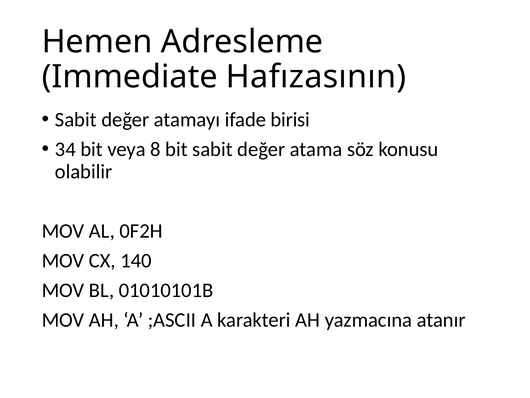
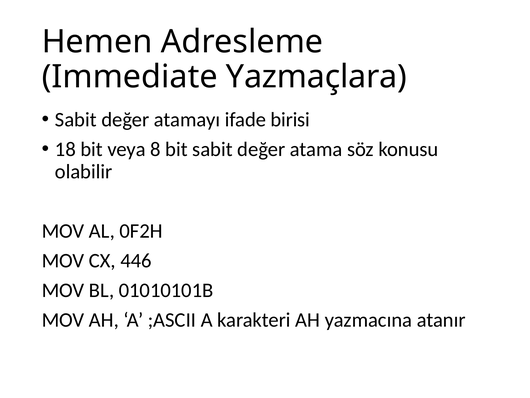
Hafızasının: Hafızasının -> Yazmaçlara
34: 34 -> 18
140: 140 -> 446
